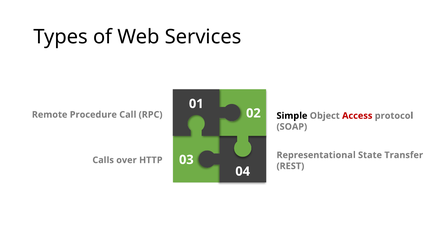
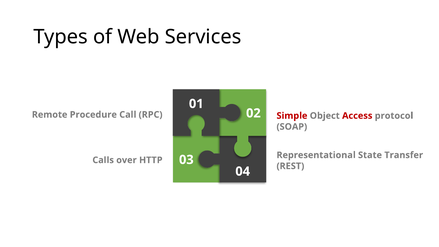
Simple colour: black -> red
